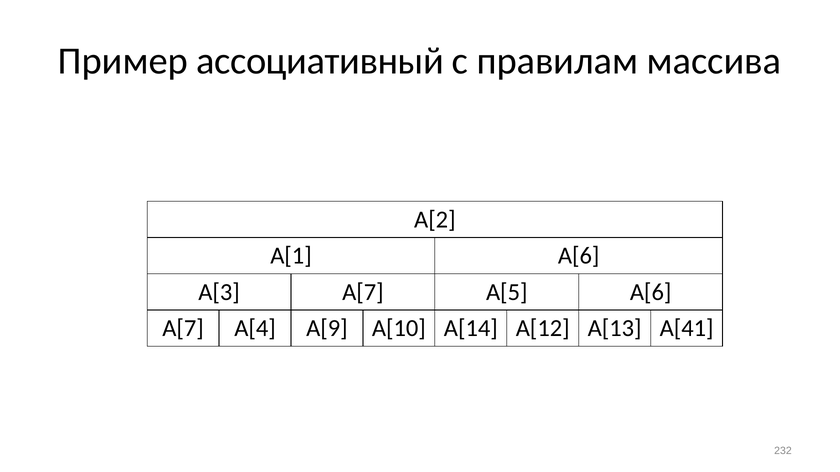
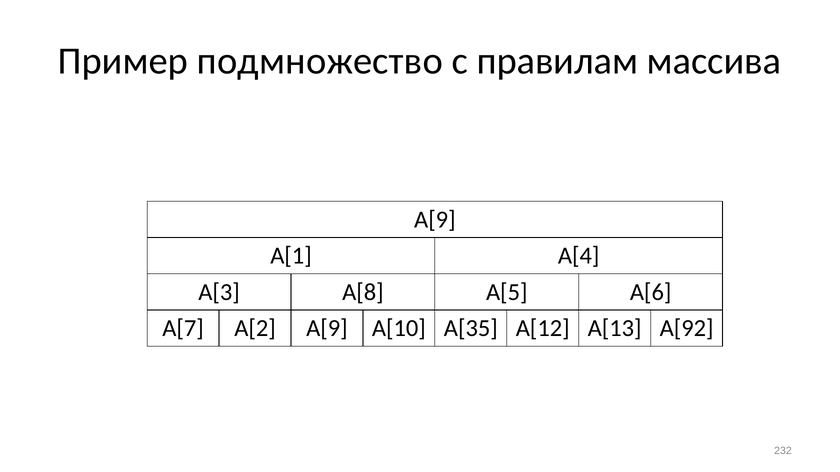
ассоциативный: ассоциативный -> подмножество
A[2 at (435, 220): A[2 -> A[9
A[1 A[6: A[6 -> A[4
A[3 A[7: A[7 -> A[8
A[4: A[4 -> A[2
A[14: A[14 -> A[35
A[41: A[41 -> A[92
